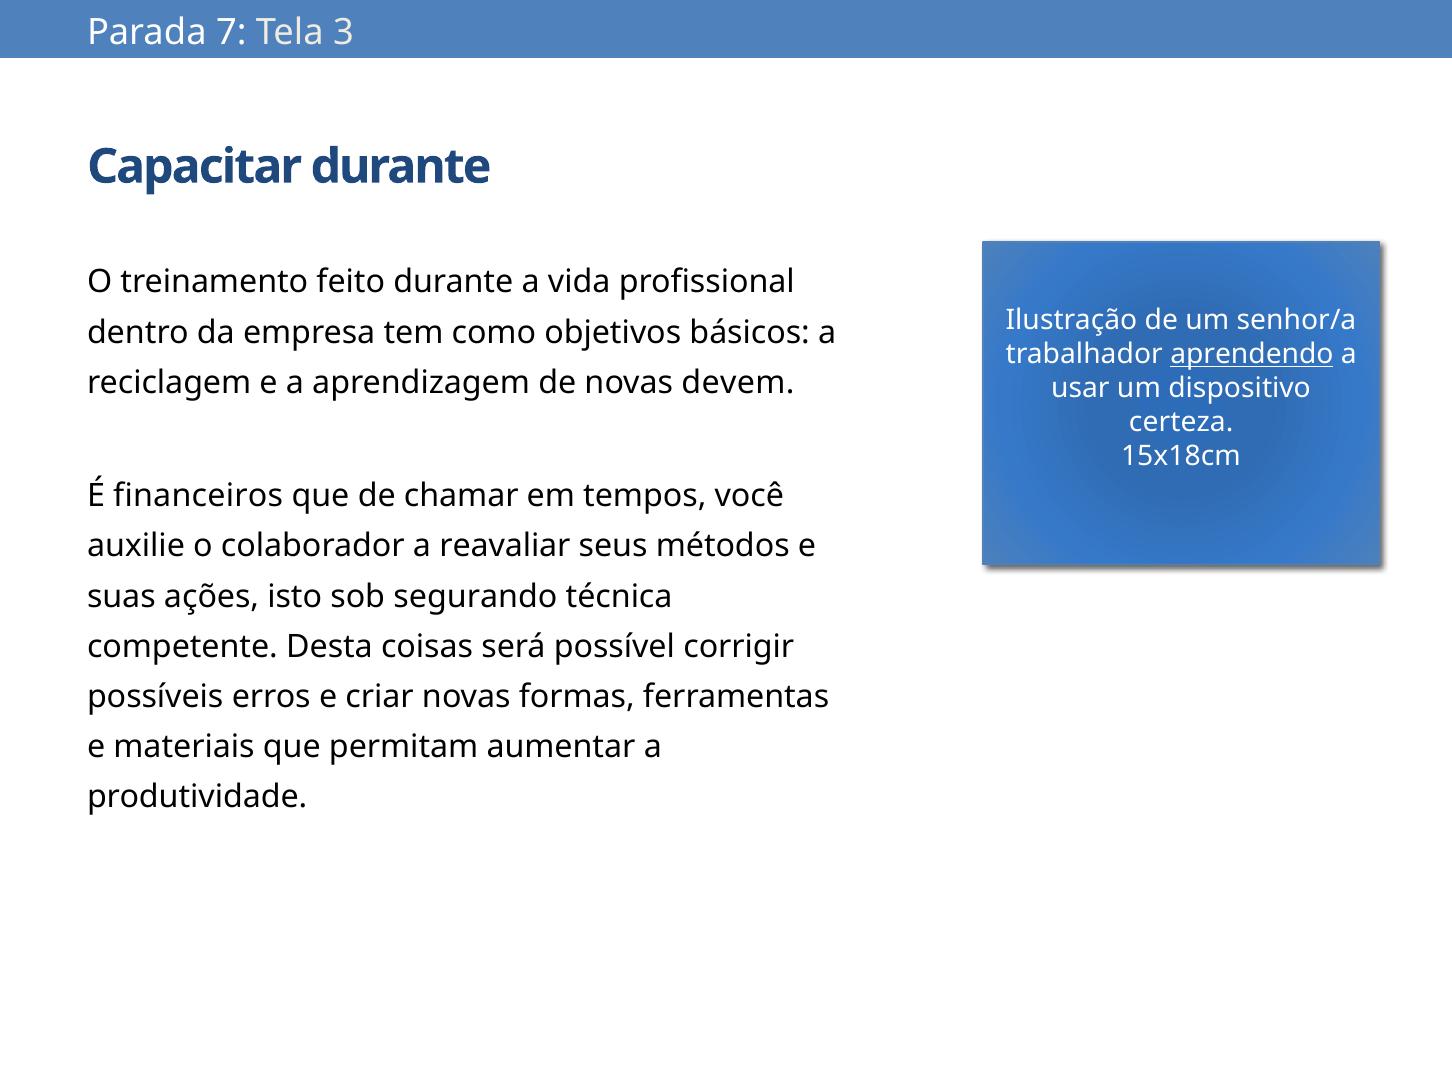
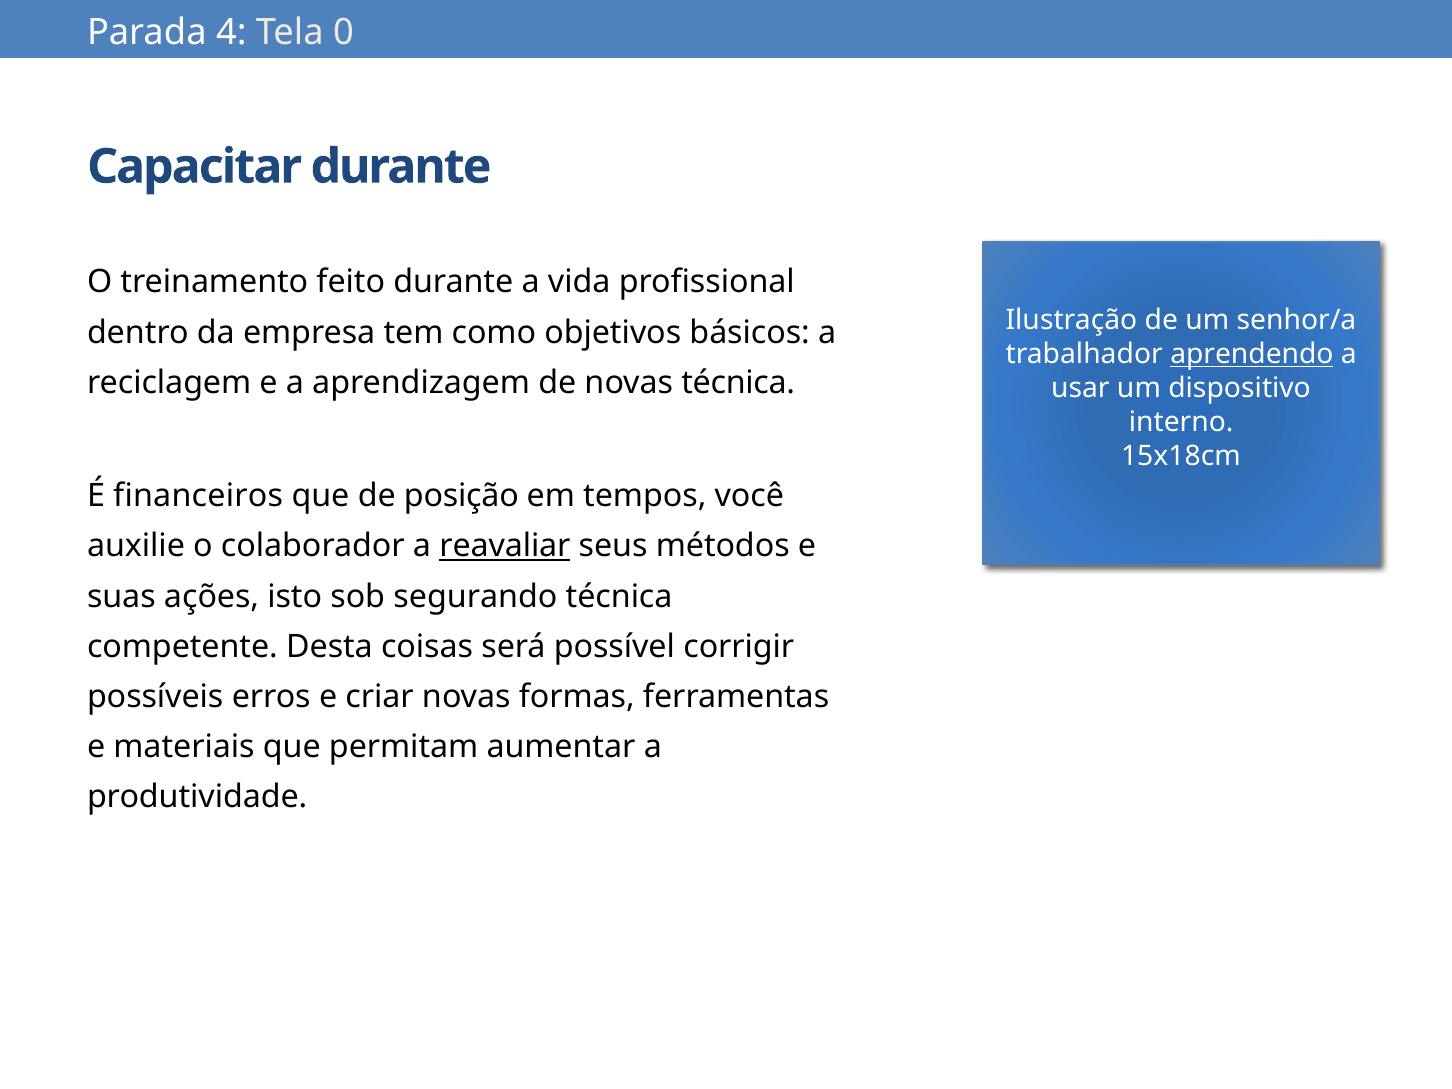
7: 7 -> 4
3: 3 -> 0
novas devem: devem -> técnica
certeza: certeza -> interno
chamar: chamar -> posição
reavaliar underline: none -> present
